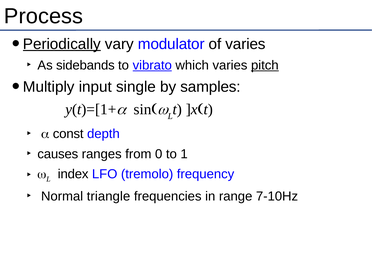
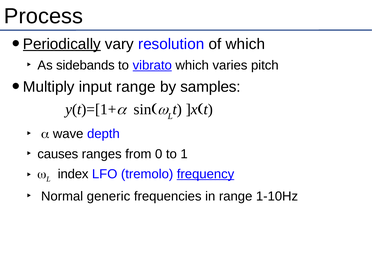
modulator: modulator -> resolution
of varies: varies -> which
pitch underline: present -> none
input single: single -> range
const: const -> wave
frequency underline: none -> present
triangle: triangle -> generic
7-10Hz: 7-10Hz -> 1-10Hz
